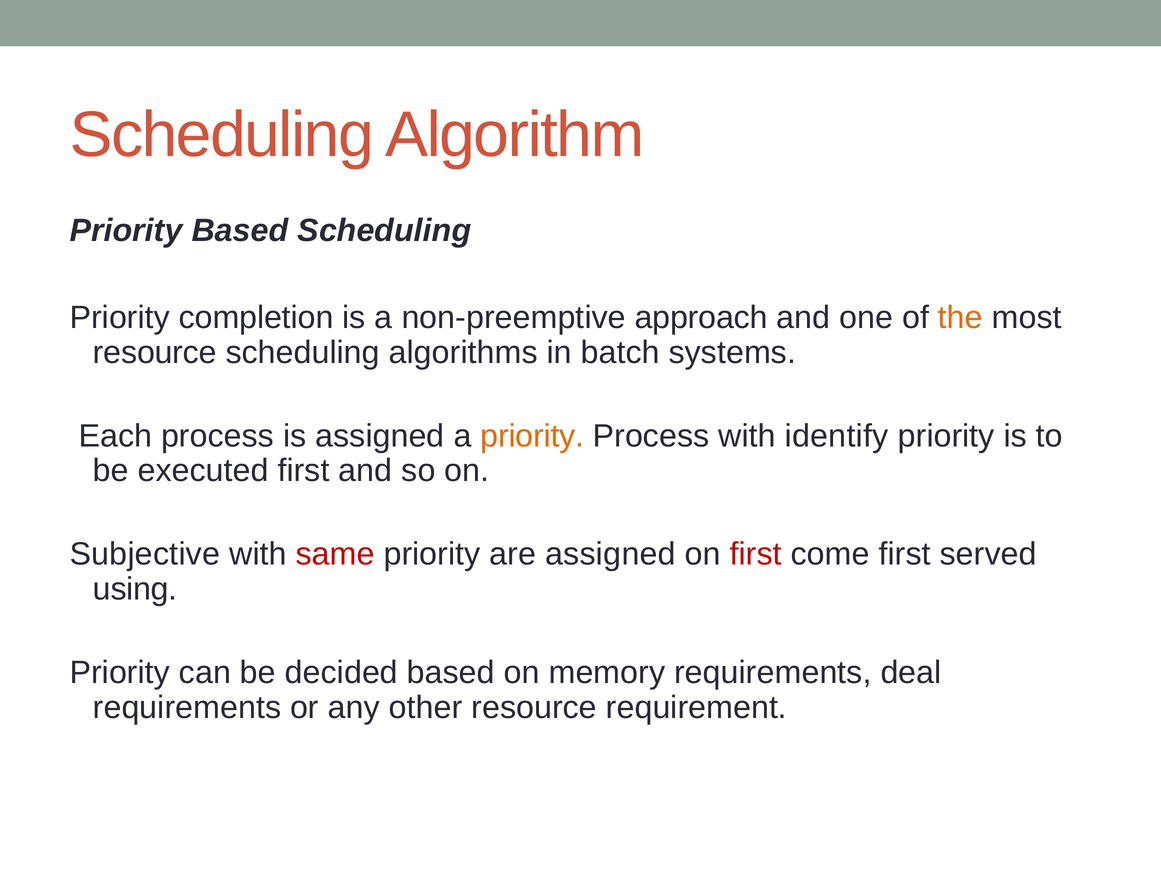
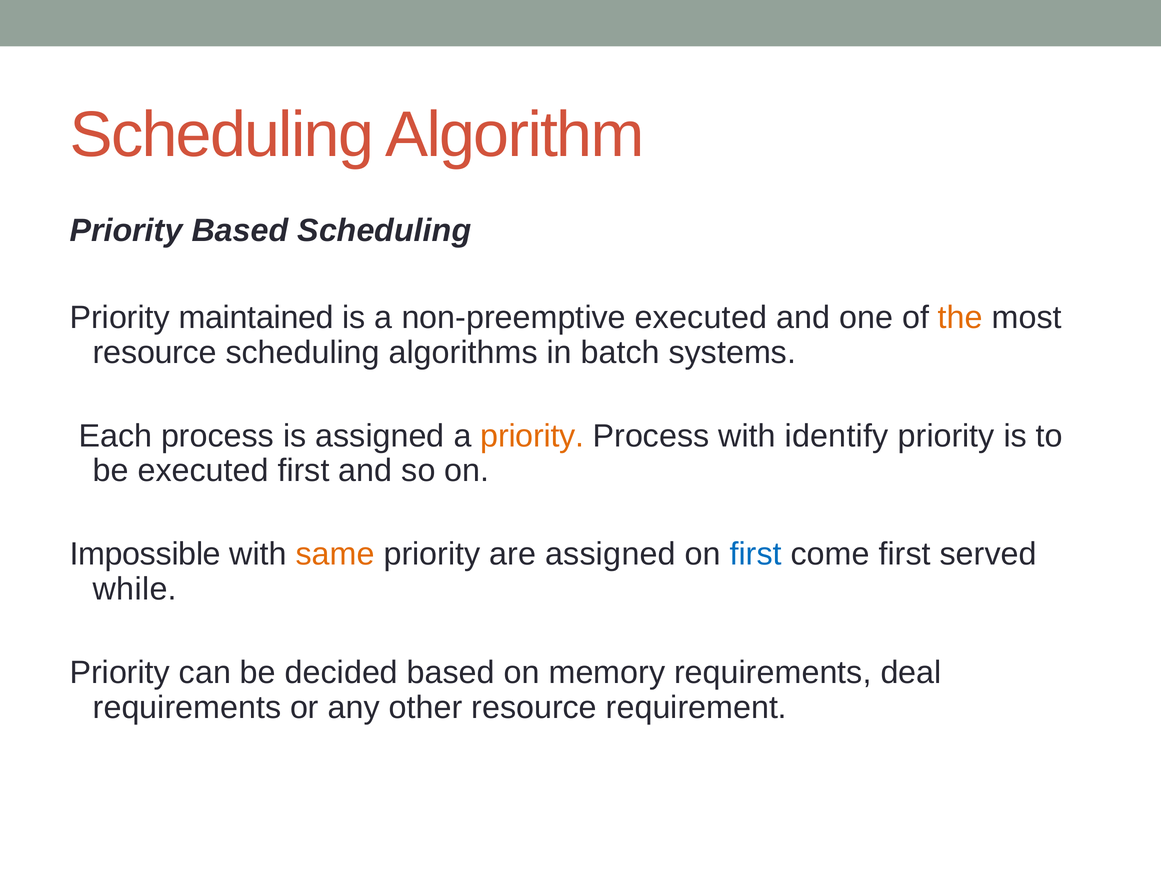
completion: completion -> maintained
non-preemptive approach: approach -> executed
Subjective: Subjective -> Impossible
same colour: red -> orange
first at (756, 555) colour: red -> blue
using: using -> while
